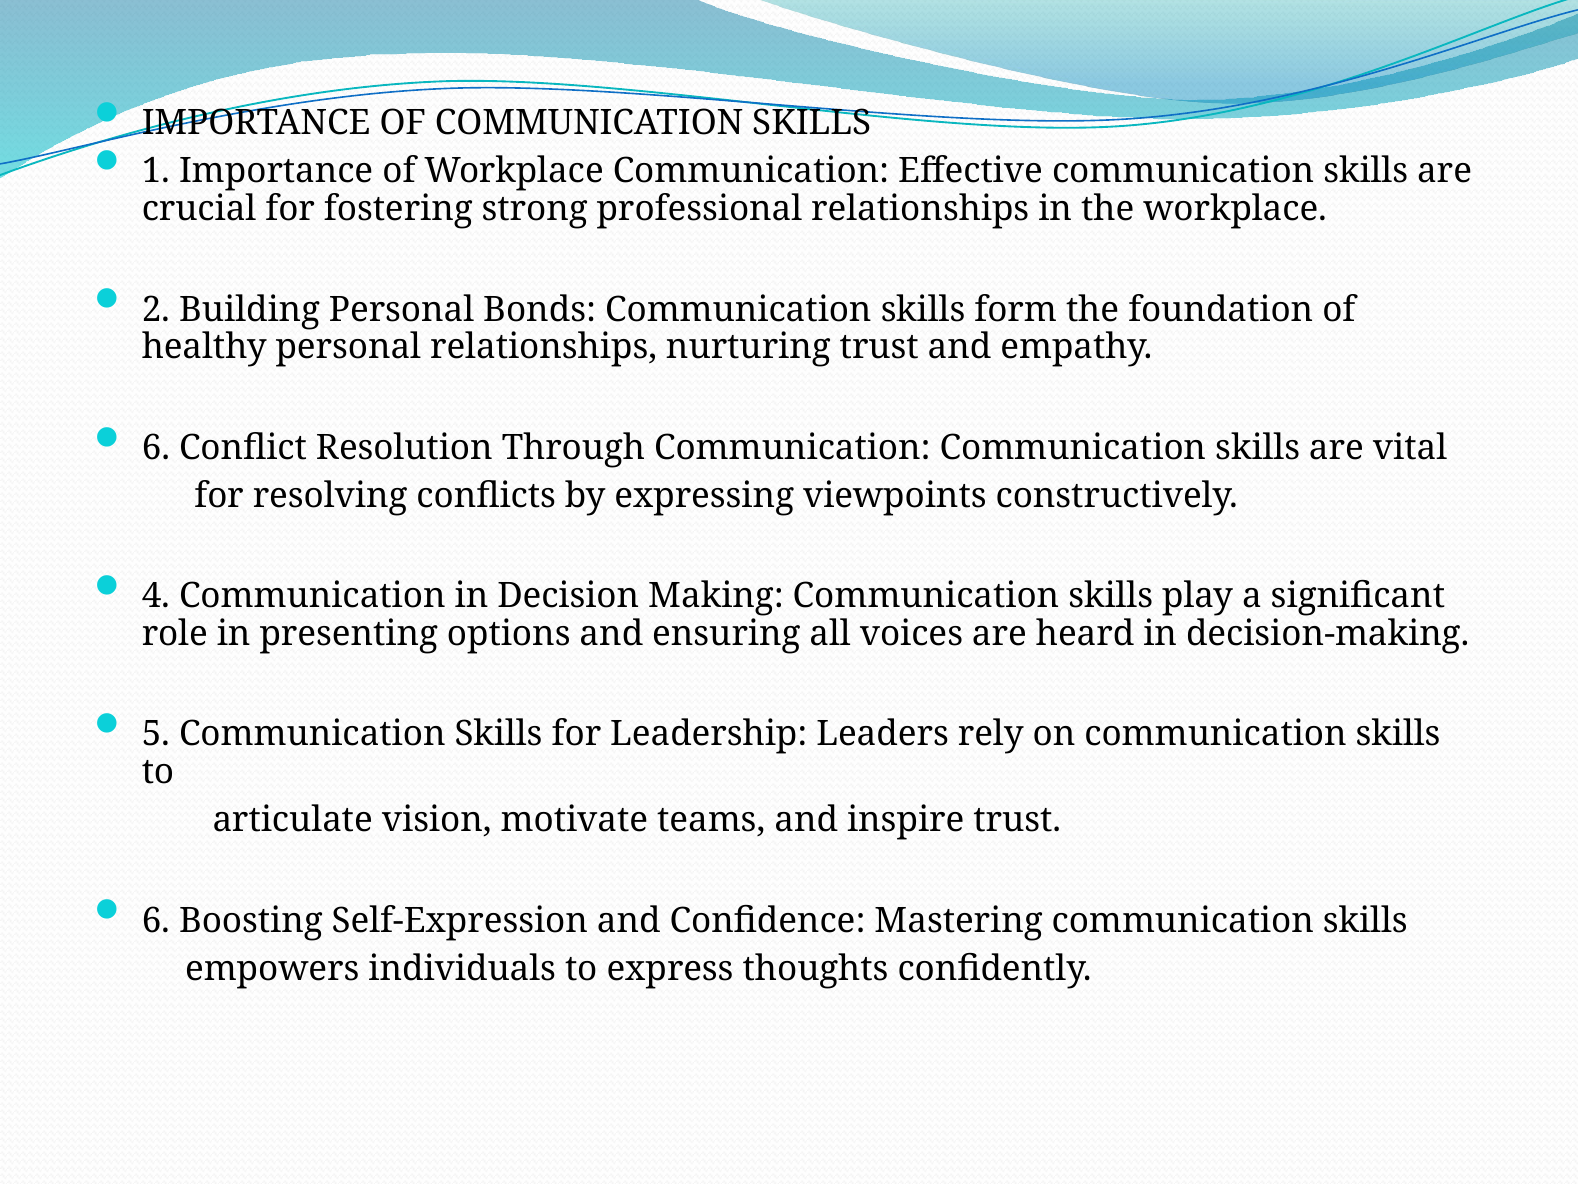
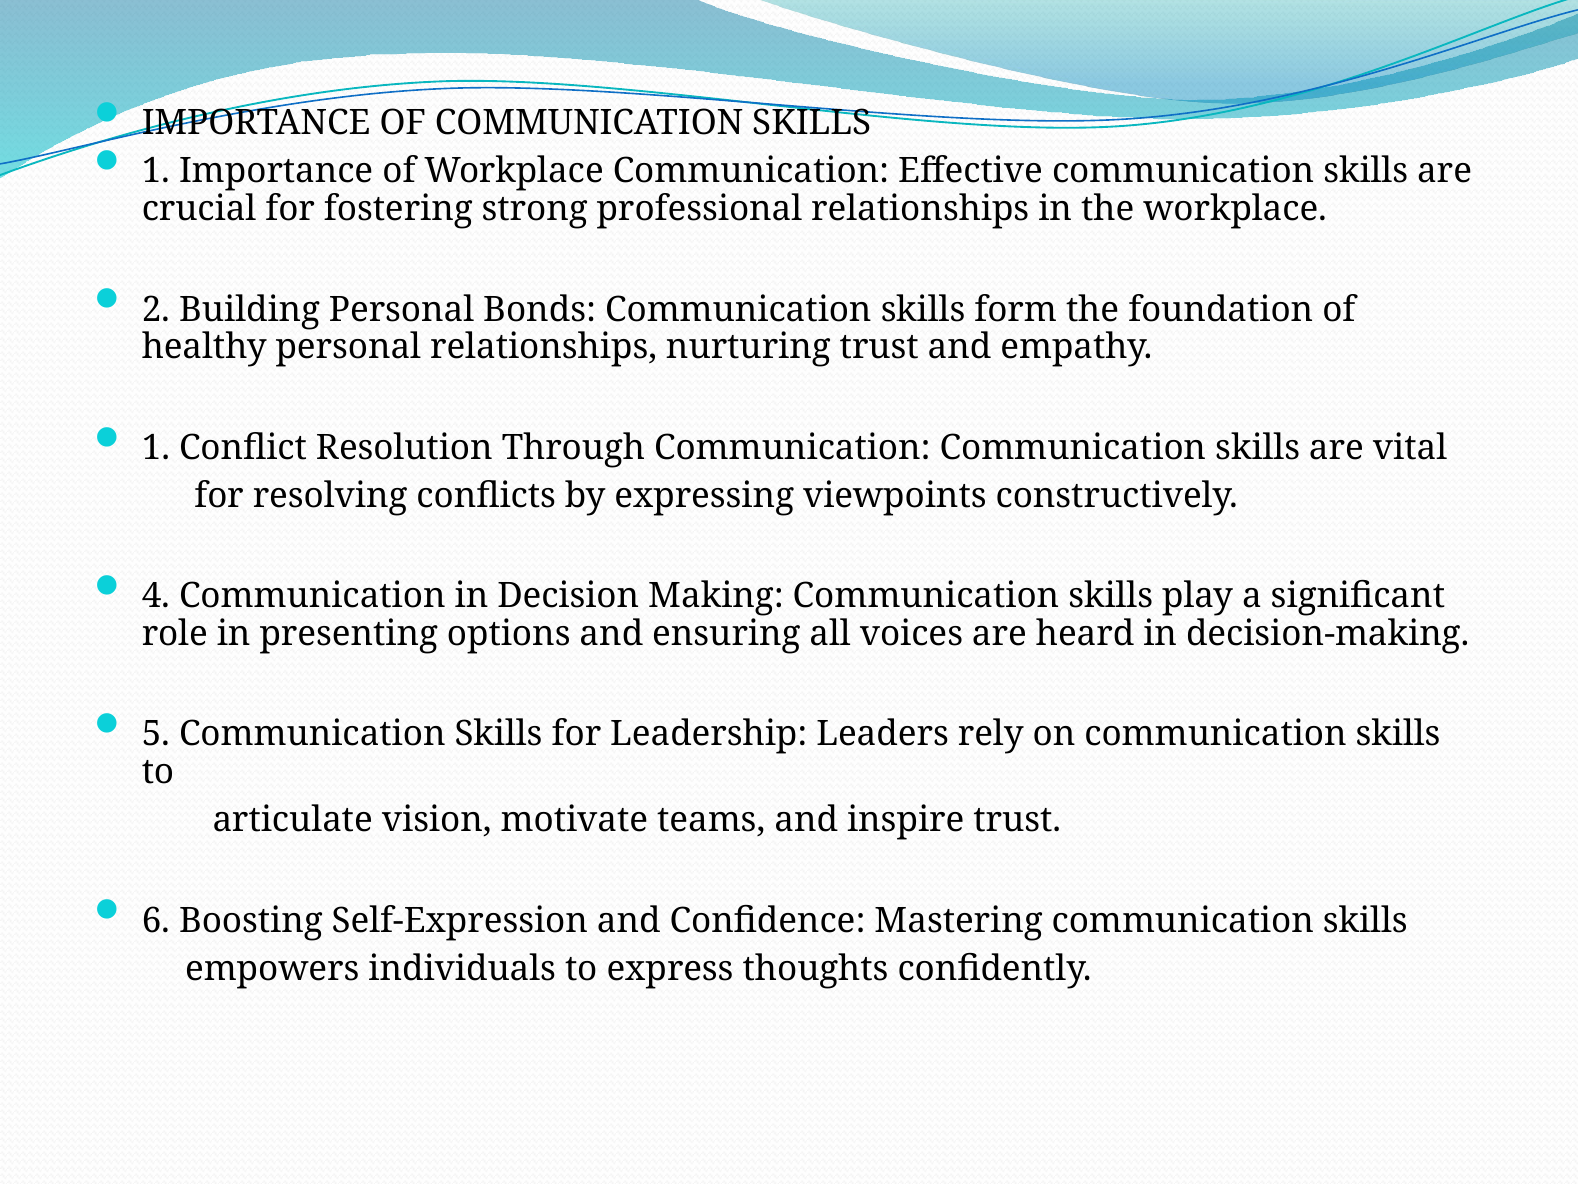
6 at (156, 448): 6 -> 1
